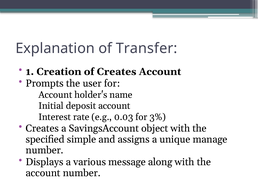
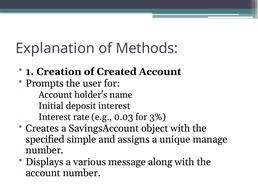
Transfer: Transfer -> Methods
of Creates: Creates -> Created
deposit account: account -> interest
